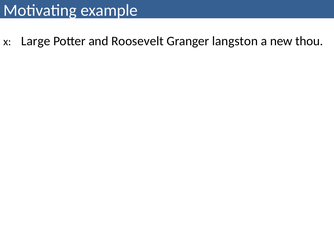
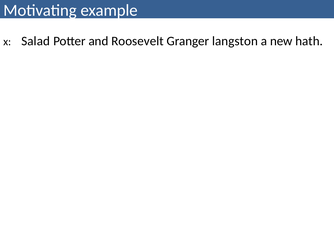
Large: Large -> Salad
thou: thou -> hath
